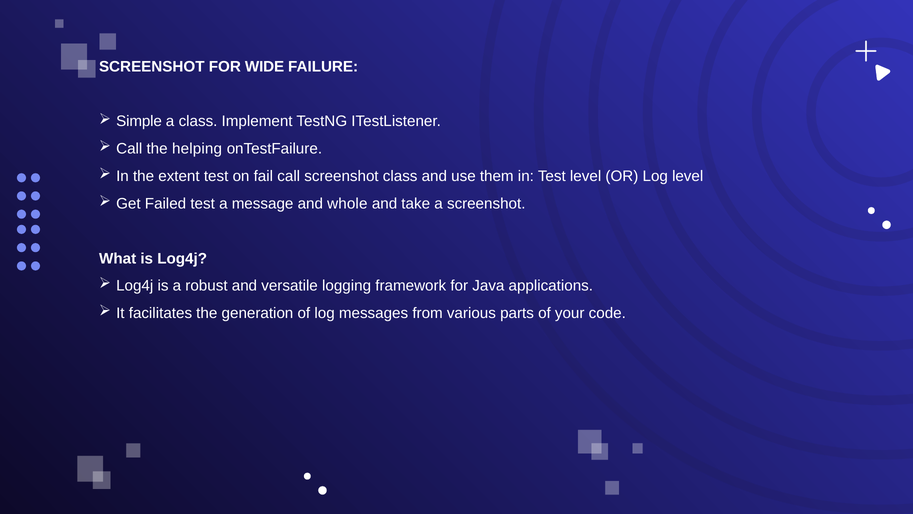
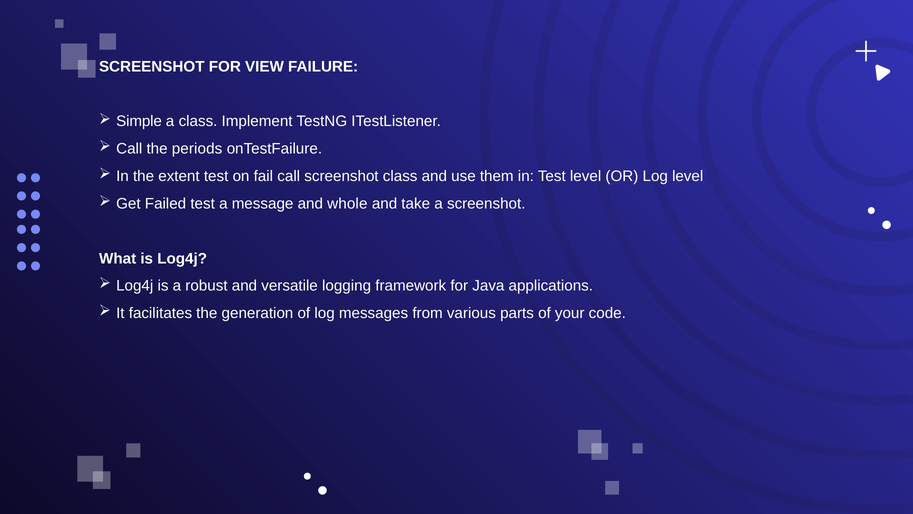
WIDE: WIDE -> VIEW
helping: helping -> periods
